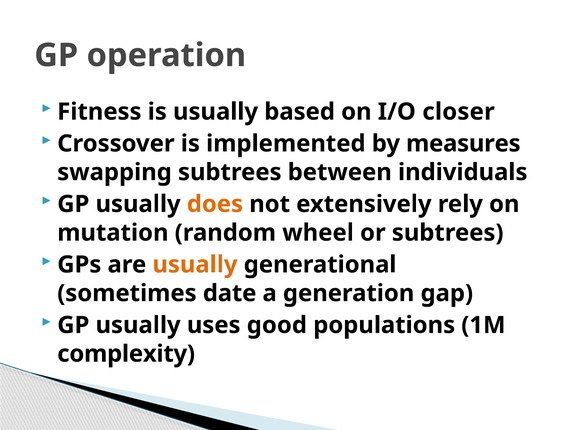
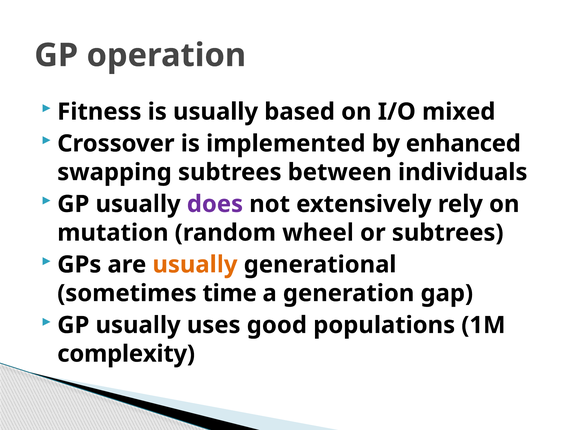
closer: closer -> mixed
measures: measures -> enhanced
does colour: orange -> purple
date: date -> time
